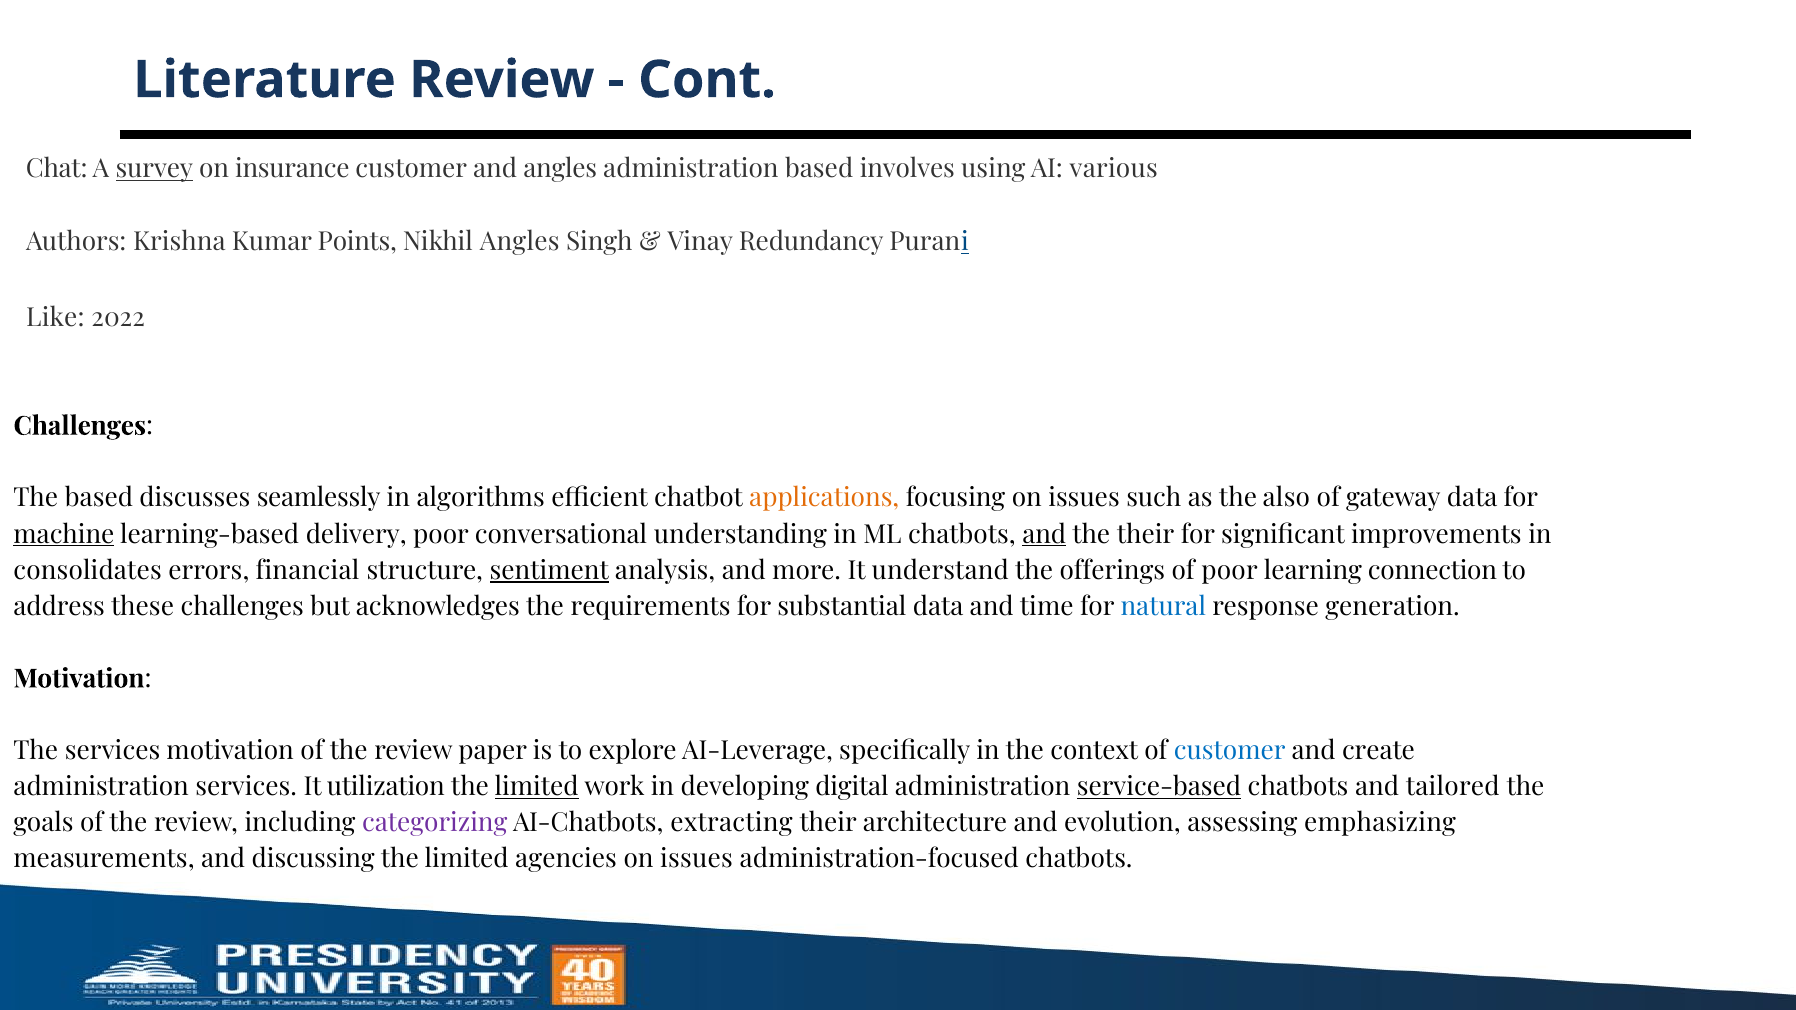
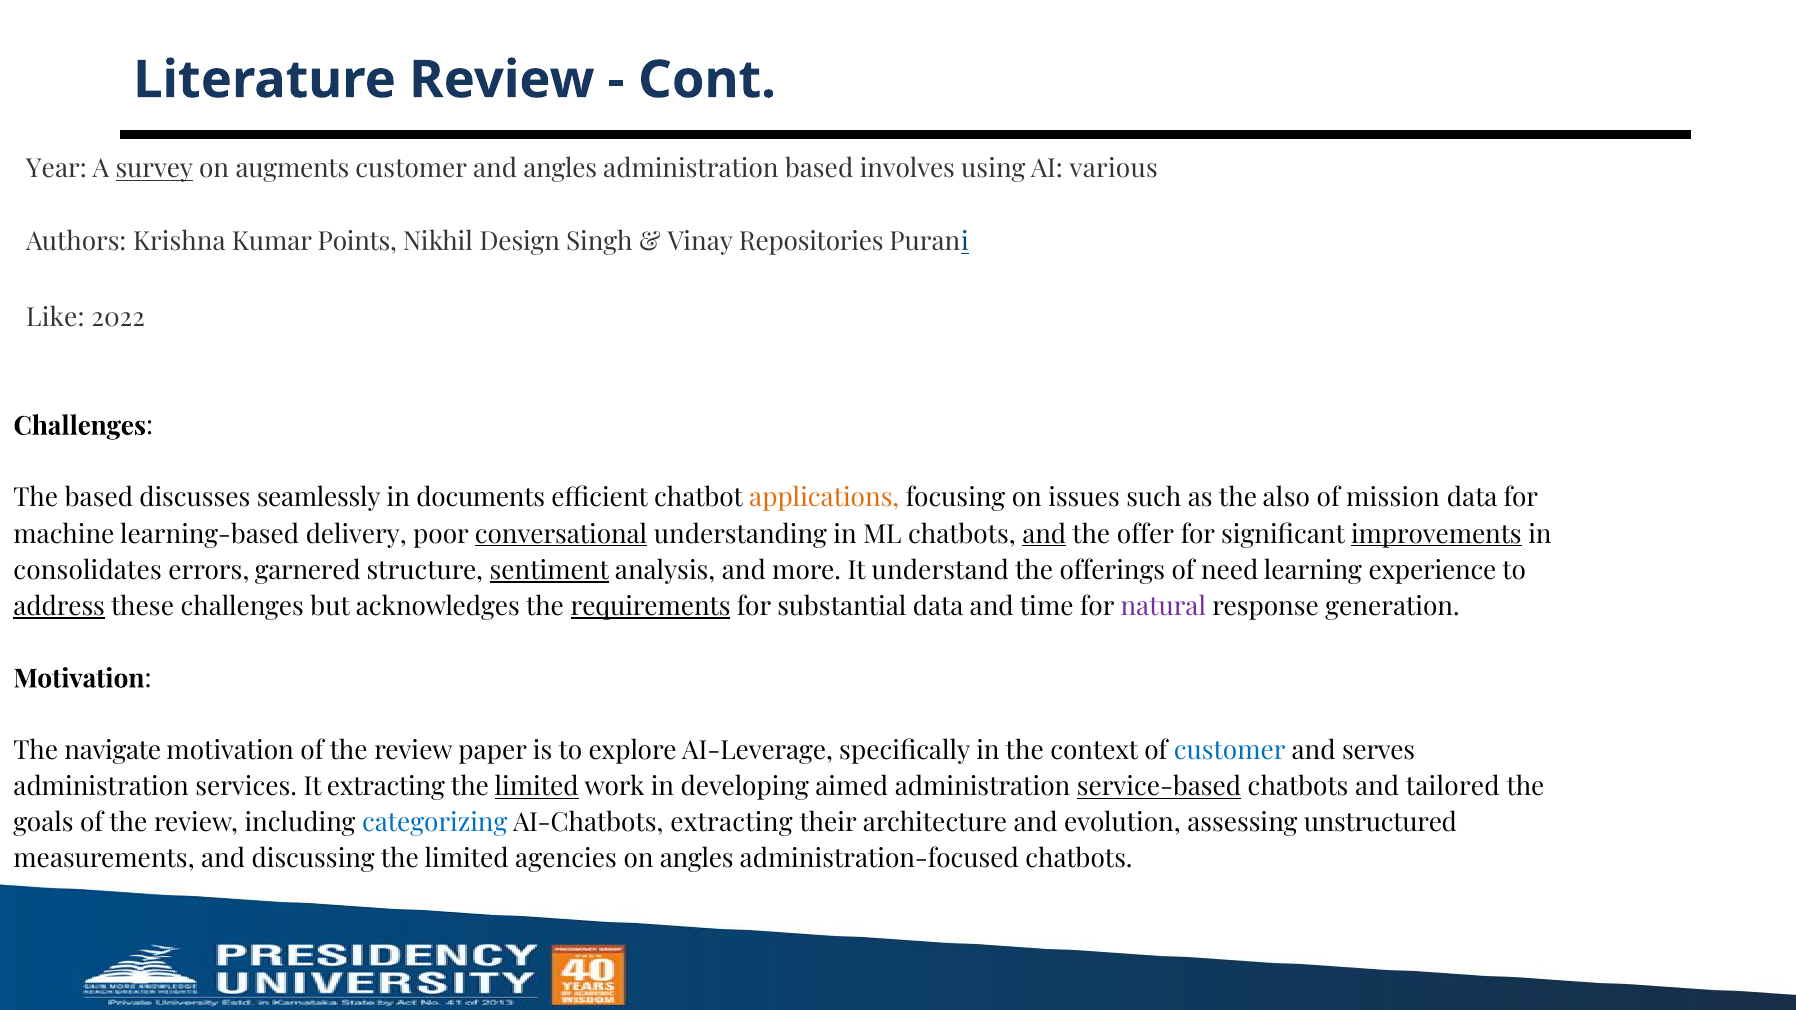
Chat: Chat -> Year
insurance: insurance -> augments
Nikhil Angles: Angles -> Design
Redundancy: Redundancy -> Repositories
algorithms: algorithms -> documents
gateway: gateway -> mission
machine underline: present -> none
conversational underline: none -> present
the their: their -> offer
improvements underline: none -> present
financial: financial -> garnered
of poor: poor -> need
connection: connection -> experience
address underline: none -> present
requirements underline: none -> present
natural colour: blue -> purple
The services: services -> navigate
create: create -> serves
It utilization: utilization -> extracting
digital: digital -> aimed
categorizing colour: purple -> blue
emphasizing: emphasizing -> unstructured
issues at (696, 860): issues -> angles
